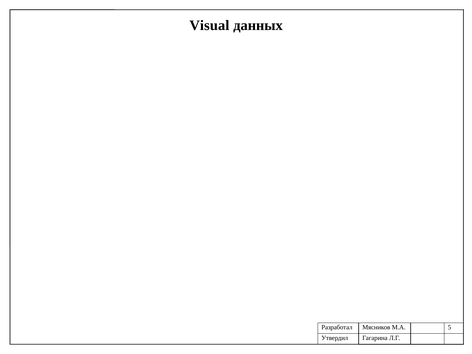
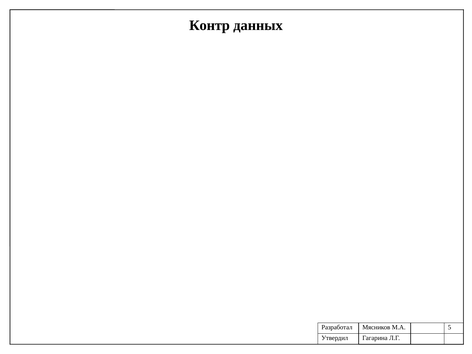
Visual: Visual -> Контр
